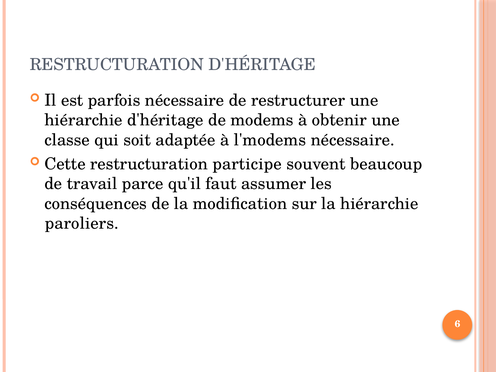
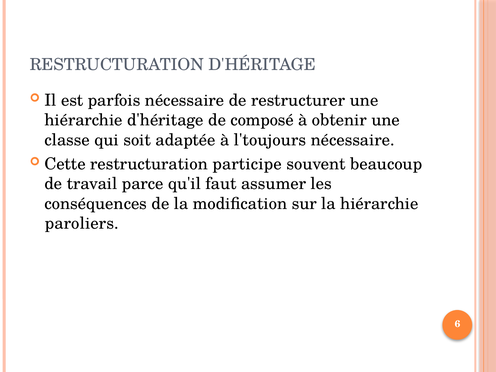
modems: modems -> composé
l'modems: l'modems -> l'toujours
